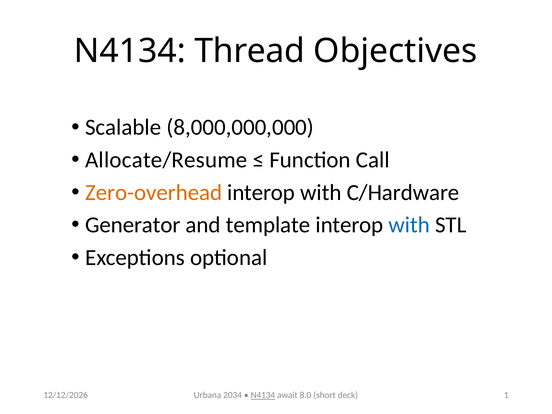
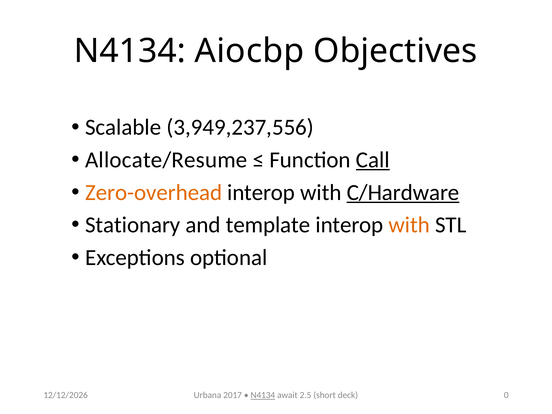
Thread: Thread -> Aiocbp
8,000,000,000: 8,000,000,000 -> 3,949,237,556
Call underline: none -> present
C/Hardware underline: none -> present
Generator: Generator -> Stationary
with at (409, 225) colour: blue -> orange
2034: 2034 -> 2017
8.0: 8.0 -> 2.5
1: 1 -> 0
